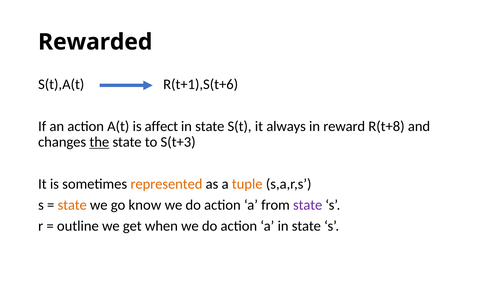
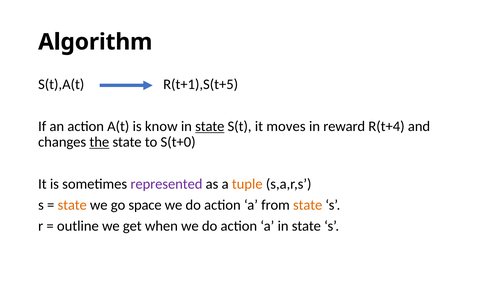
Rewarded: Rewarded -> Algorithm
R(t+1),S(t+6: R(t+1),S(t+6 -> R(t+1),S(t+5
affect: affect -> know
state at (210, 126) underline: none -> present
always: always -> moves
R(t+8: R(t+8 -> R(t+4
S(t+3: S(t+3 -> S(t+0
represented colour: orange -> purple
know: know -> space
state at (308, 205) colour: purple -> orange
